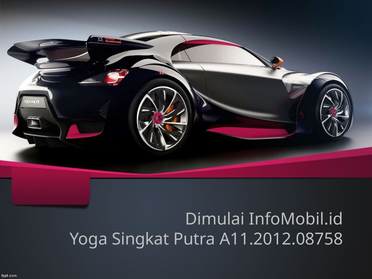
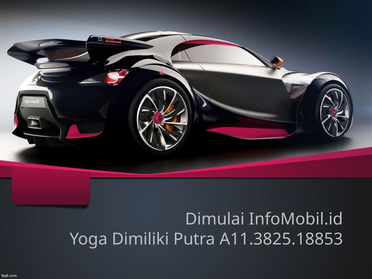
Singkat: Singkat -> Dimiliki
A11.2012.08758: A11.2012.08758 -> A11.3825.18853
